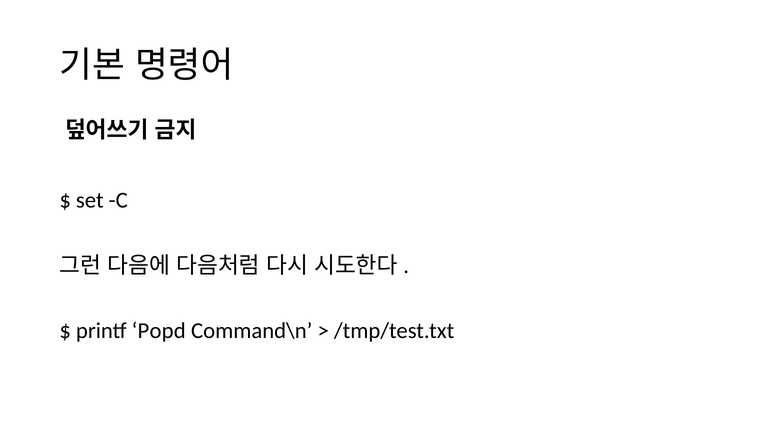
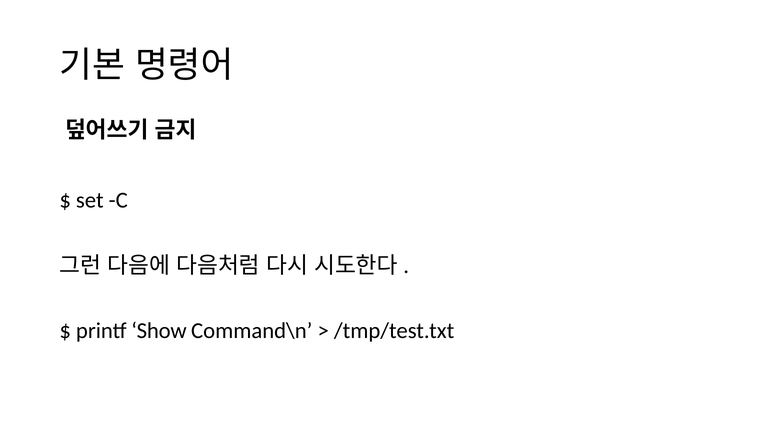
Popd: Popd -> Show
